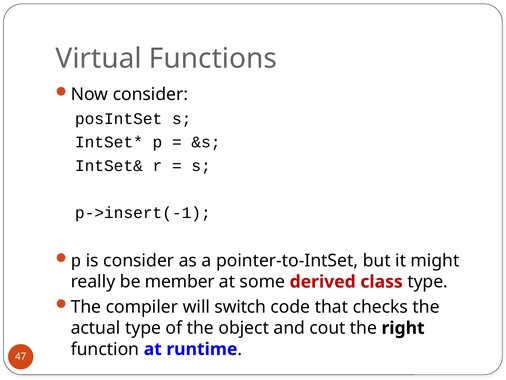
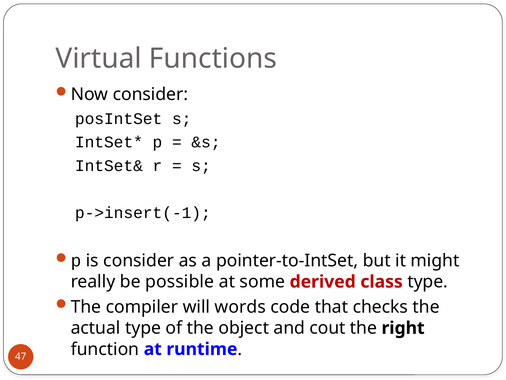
member: member -> possible
switch: switch -> words
